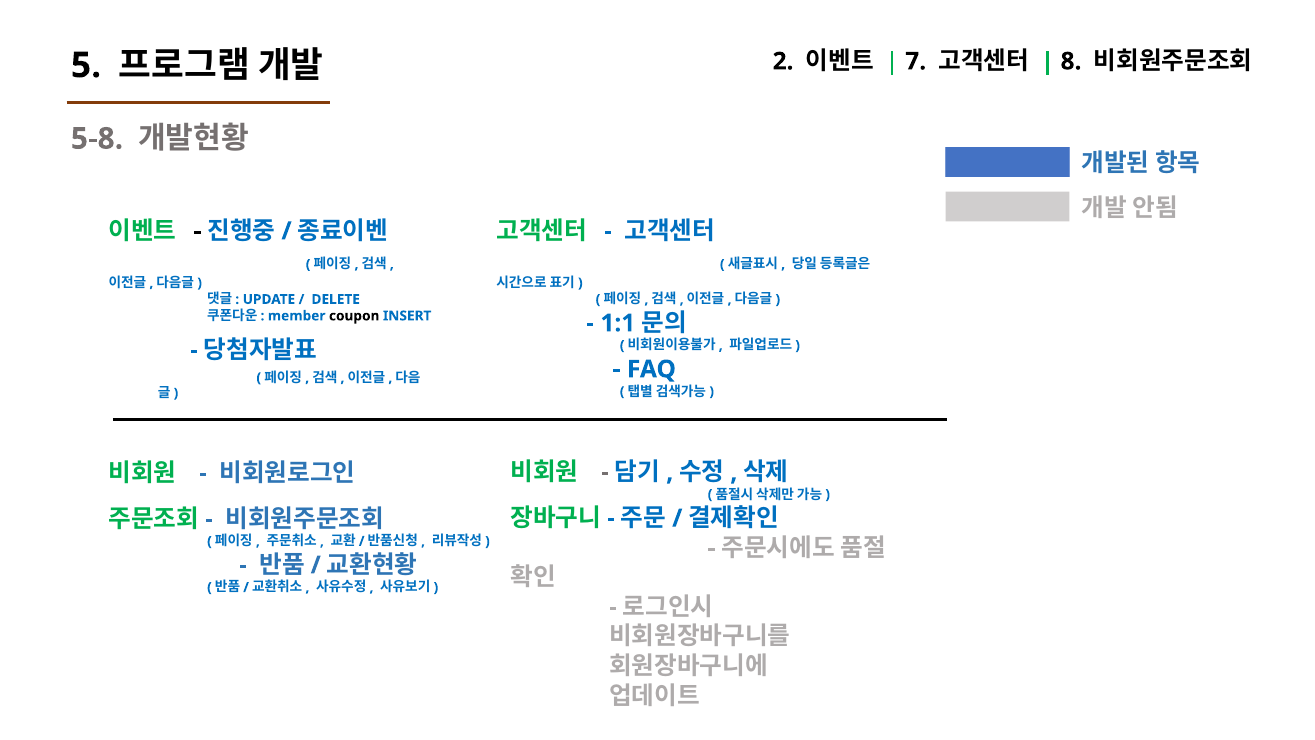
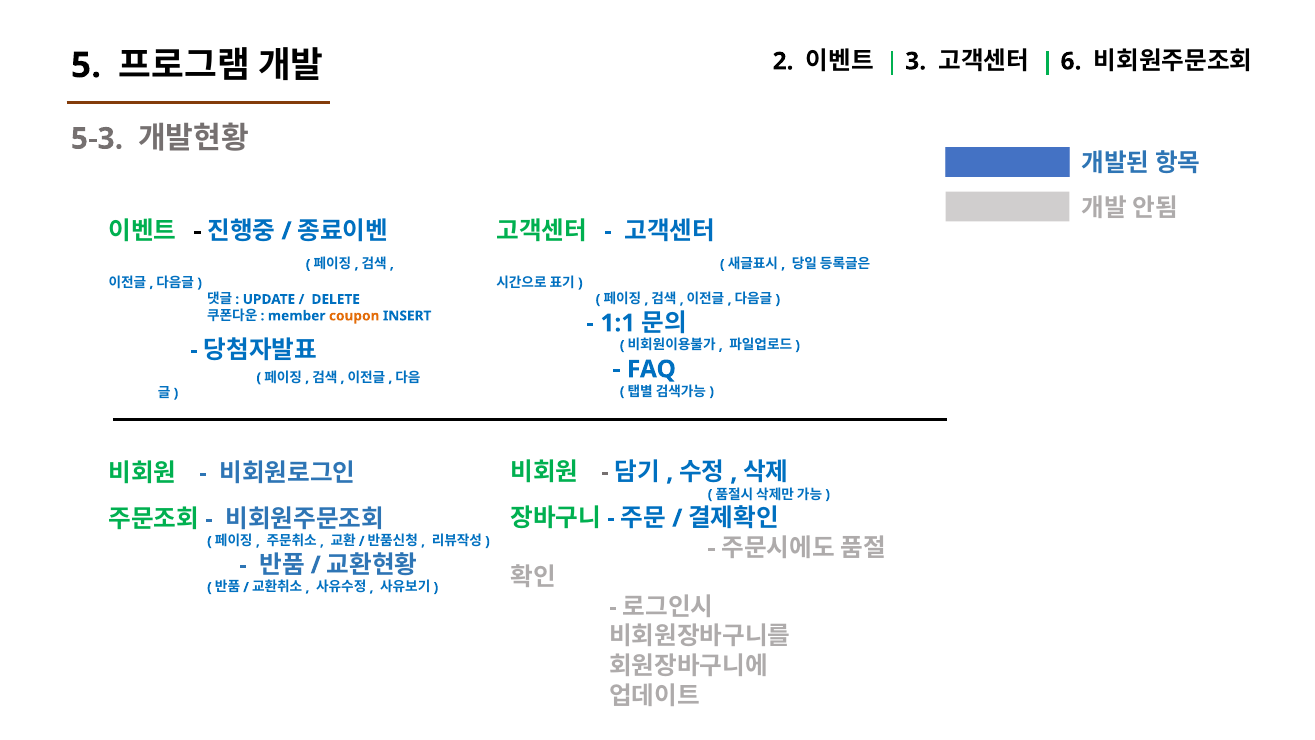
7: 7 -> 3
8: 8 -> 6
5-8: 5-8 -> 5-3
coupon colour: black -> orange
